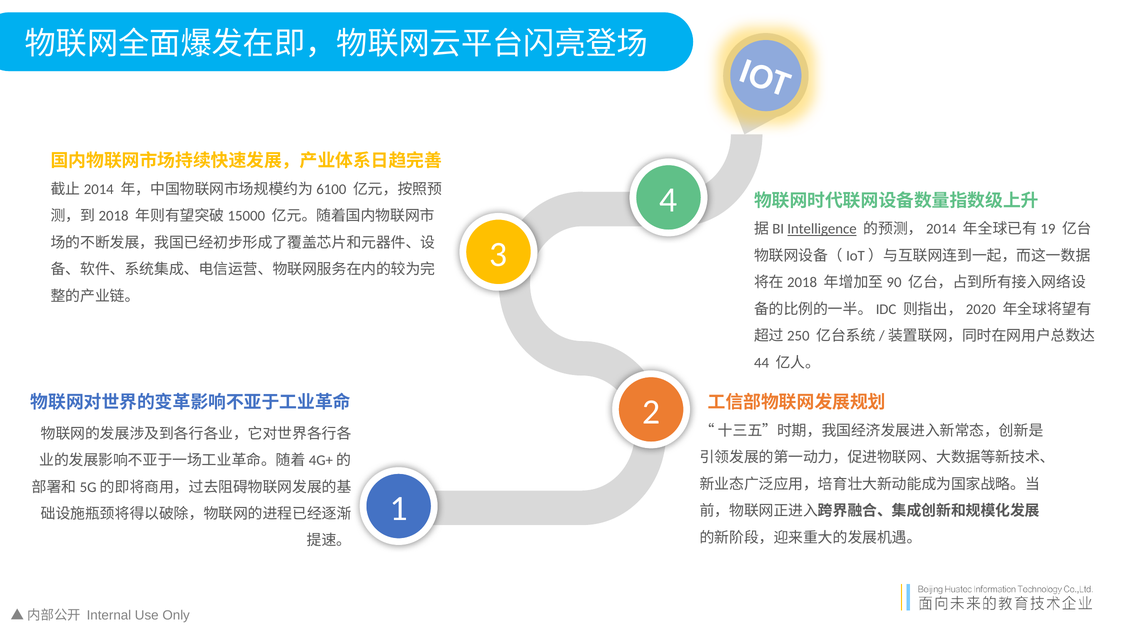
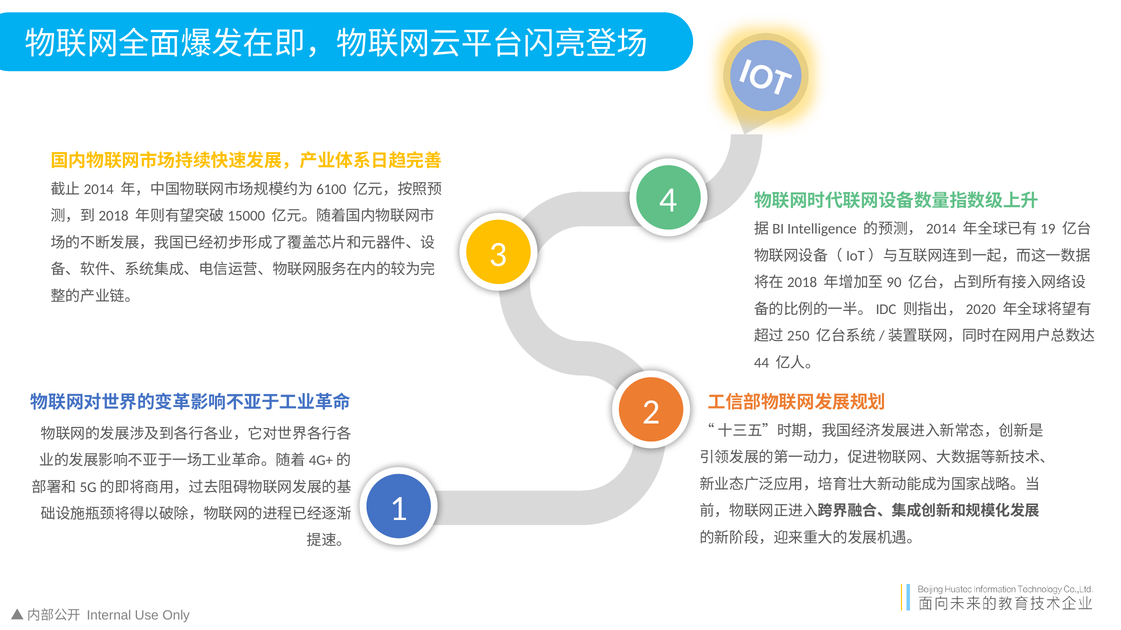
Intelligence underline: present -> none
